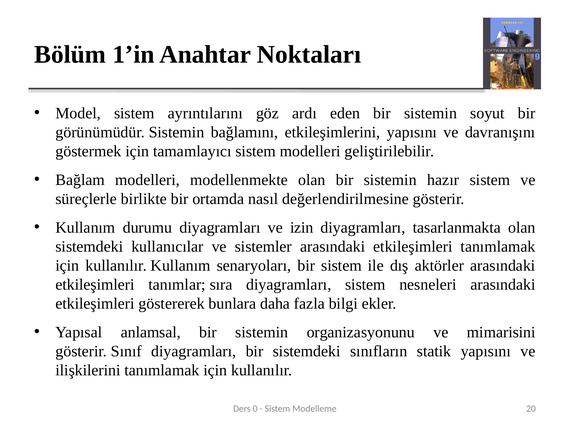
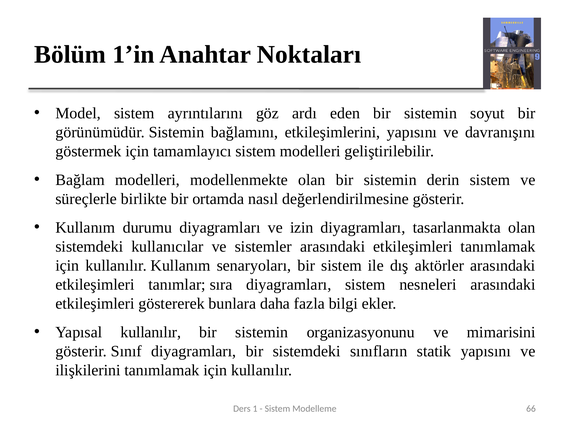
hazır: hazır -> derin
Yapısal anlamsal: anlamsal -> kullanılır
0: 0 -> 1
20: 20 -> 66
